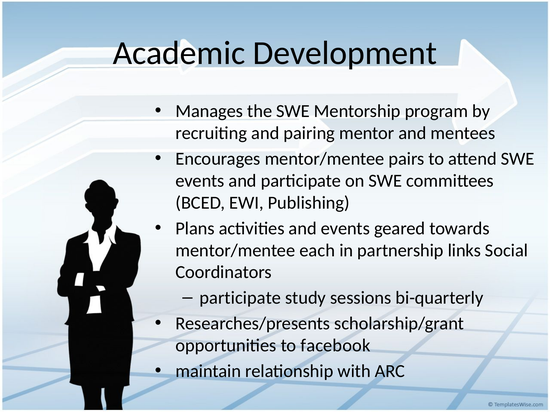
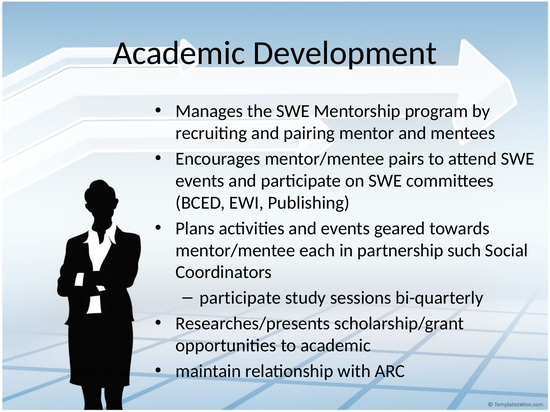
links: links -> such
to facebook: facebook -> academic
